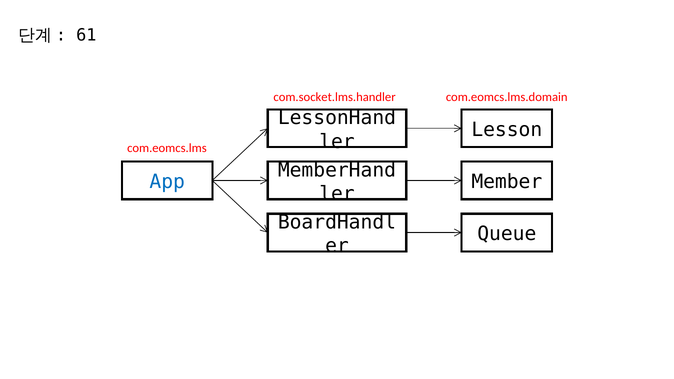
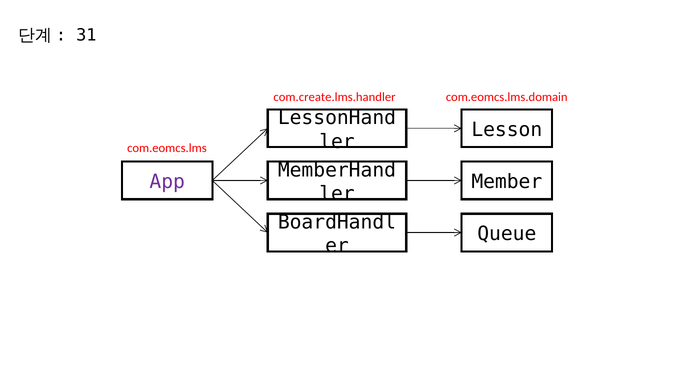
61: 61 -> 31
com.socket.lms.handler: com.socket.lms.handler -> com.create.lms.handler
App colour: blue -> purple
